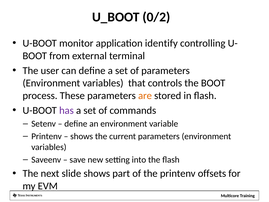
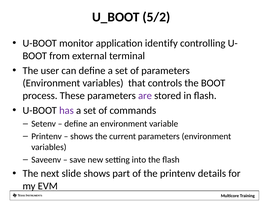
0/2: 0/2 -> 5/2
are colour: orange -> purple
offsets: offsets -> details
